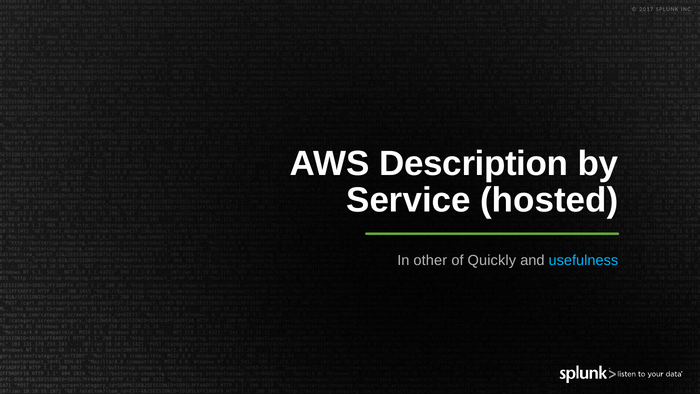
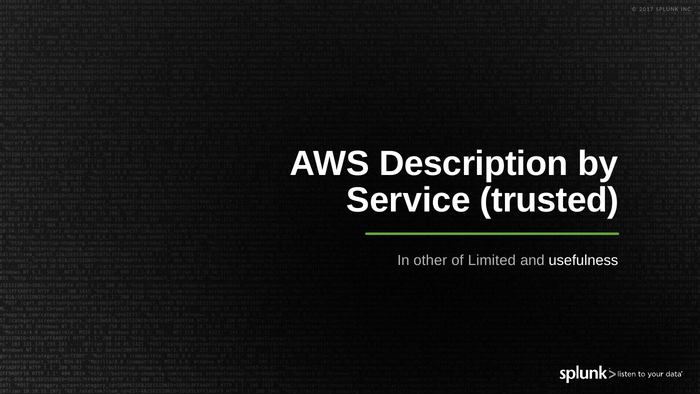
hosted: hosted -> trusted
Quickly: Quickly -> Limited
usefulness colour: light blue -> white
